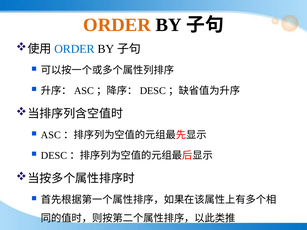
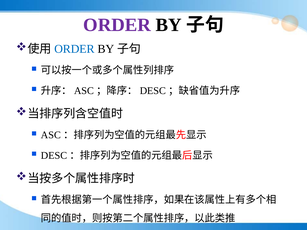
ORDER at (117, 25) colour: orange -> purple
